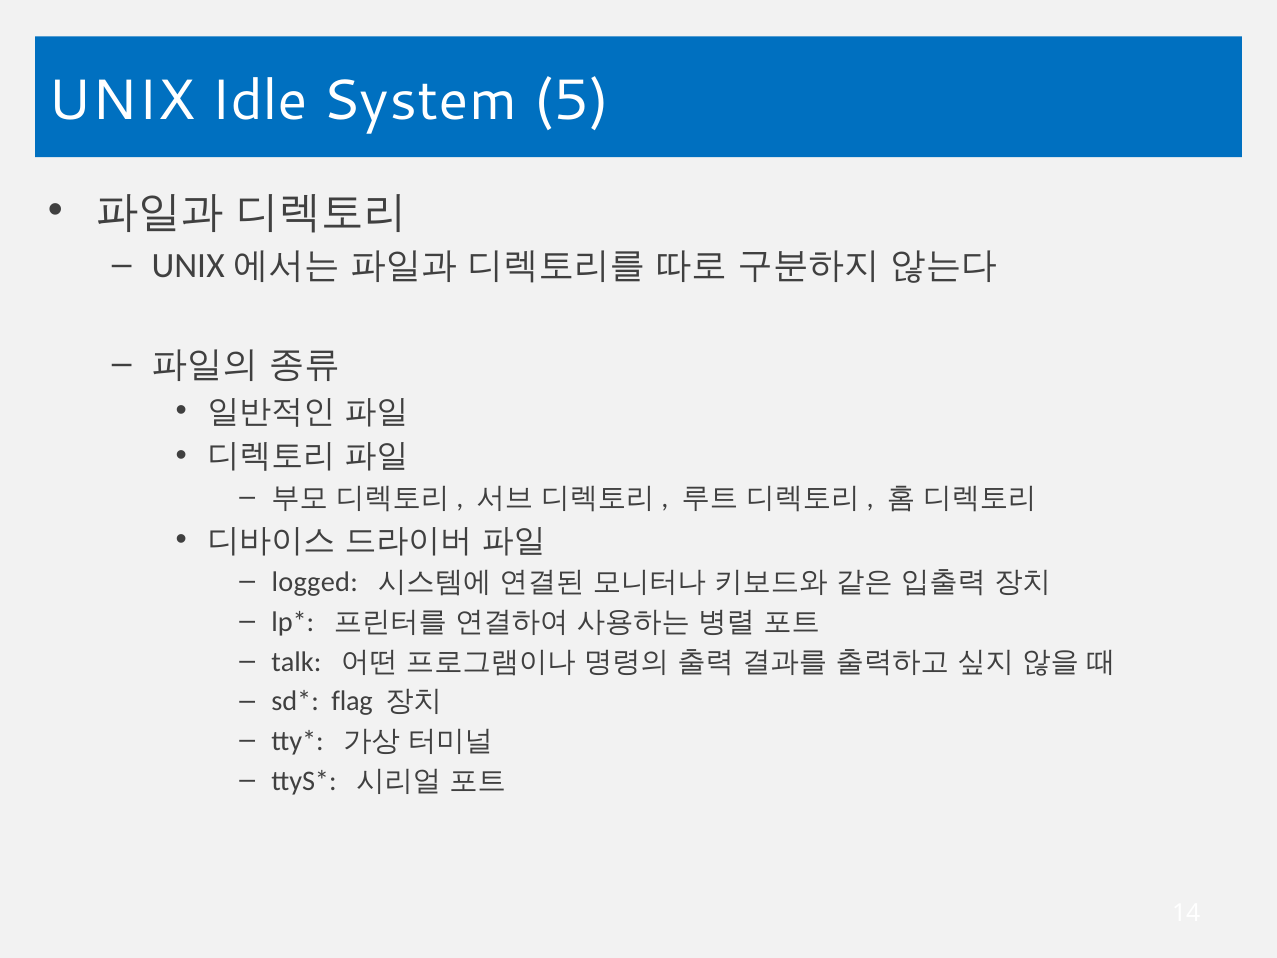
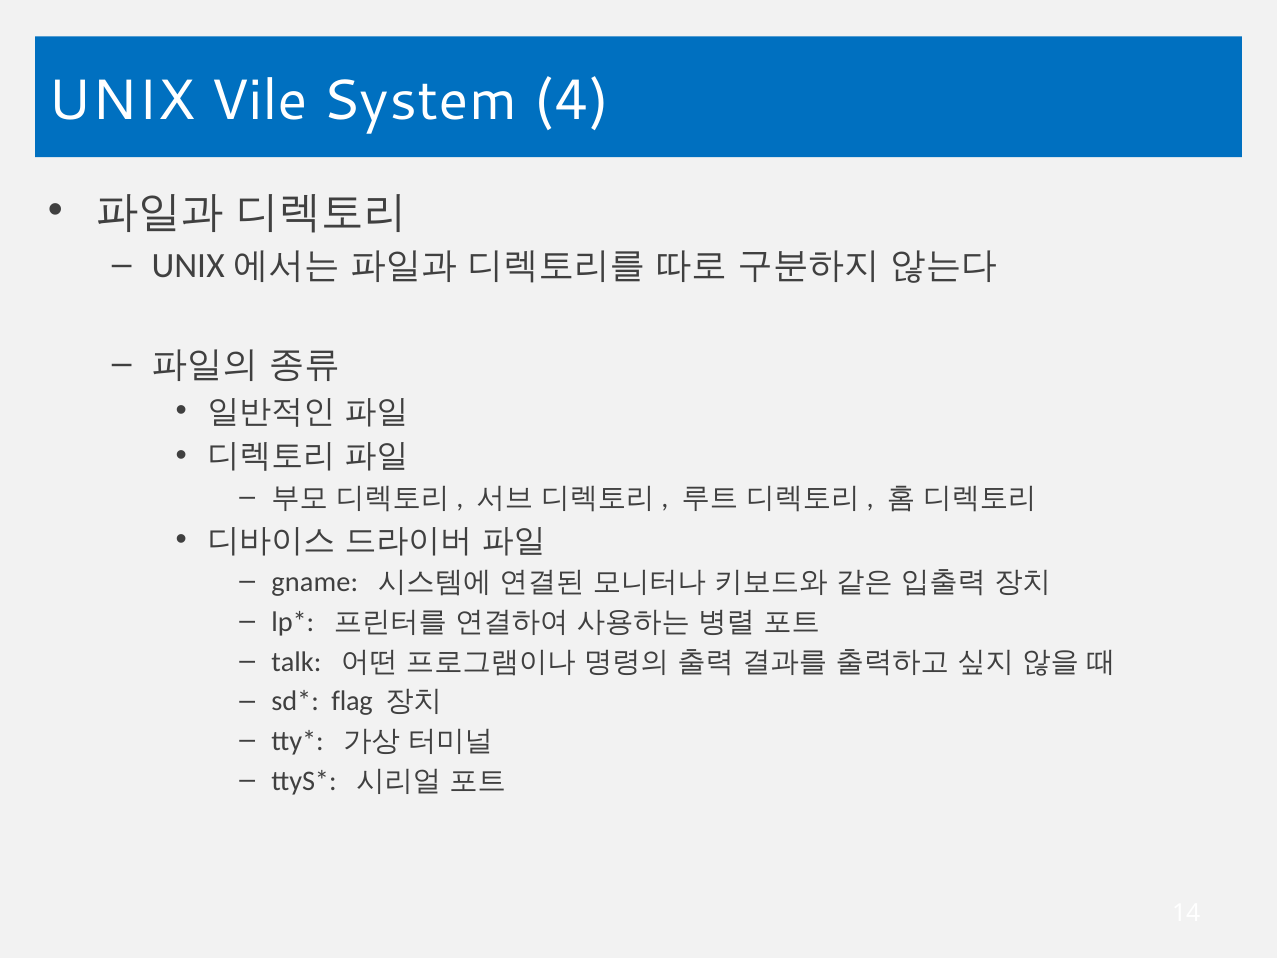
Idle: Idle -> Vile
5: 5 -> 4
logged: logged -> gname
